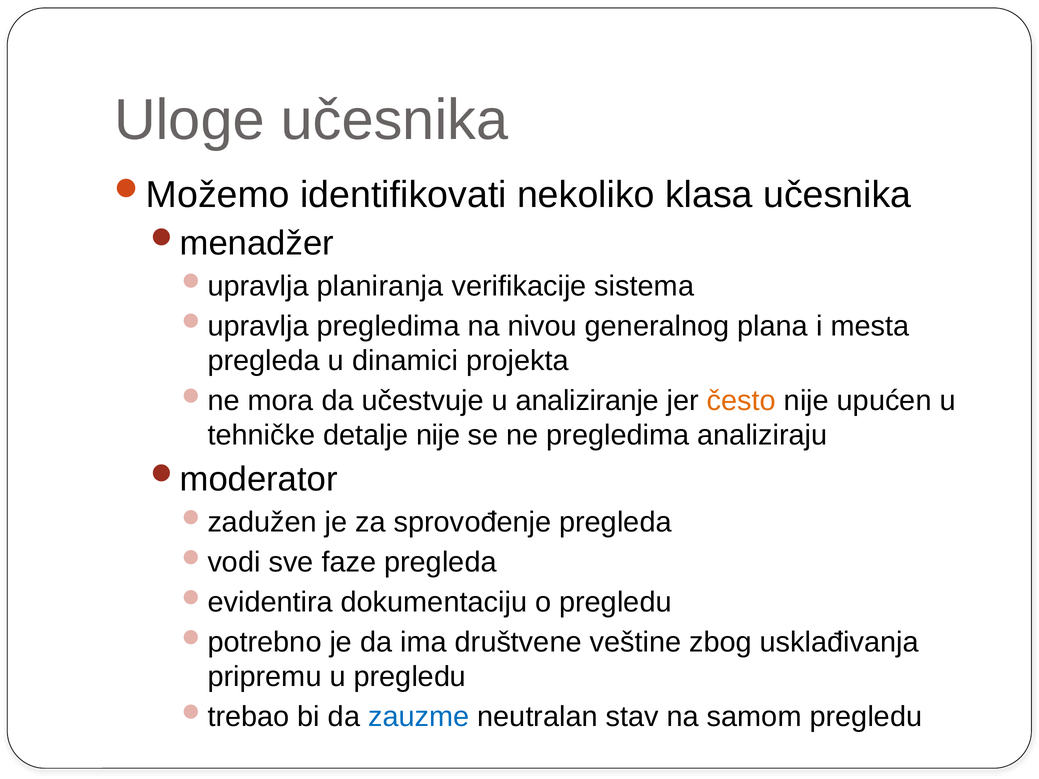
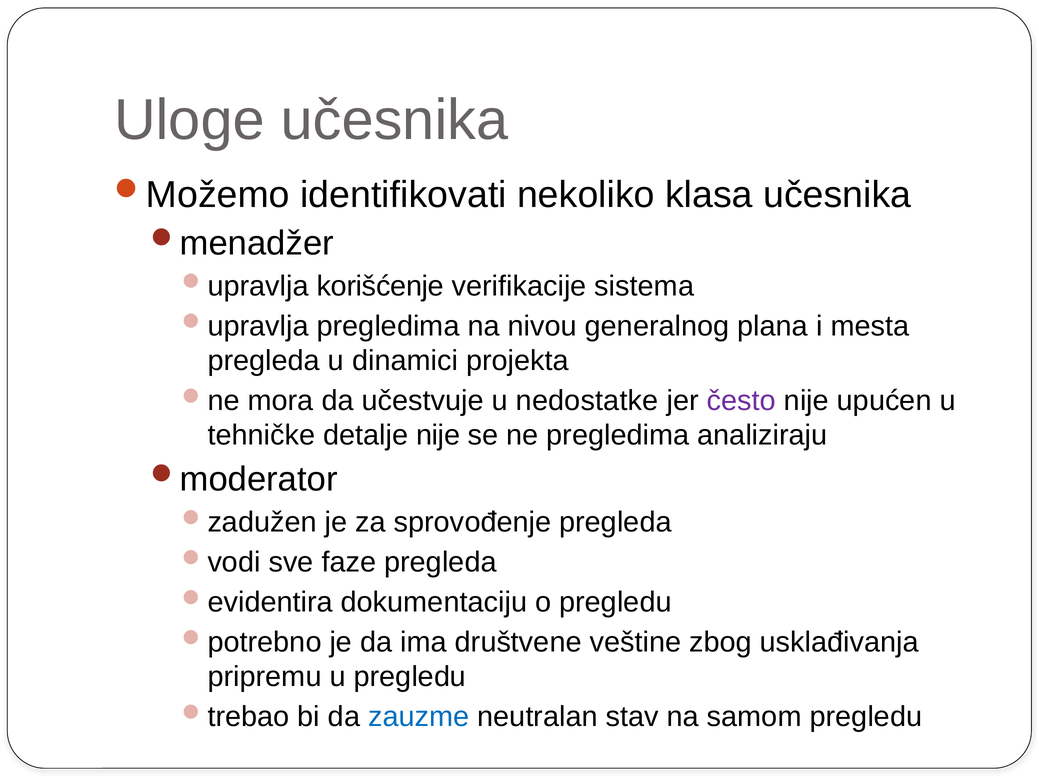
planiranja: planiranja -> korišćenje
analiziranje: analiziranje -> nedostatke
često colour: orange -> purple
